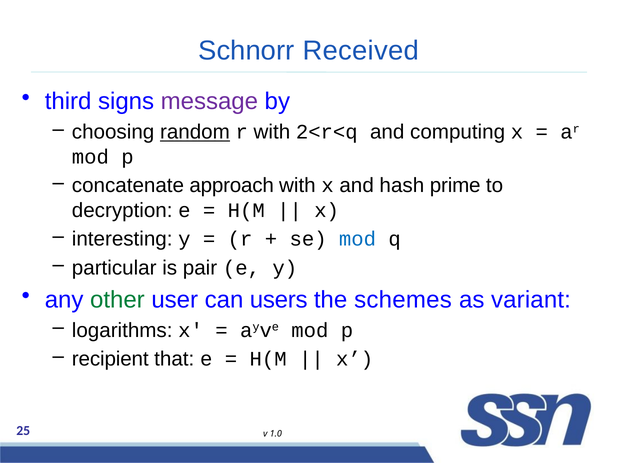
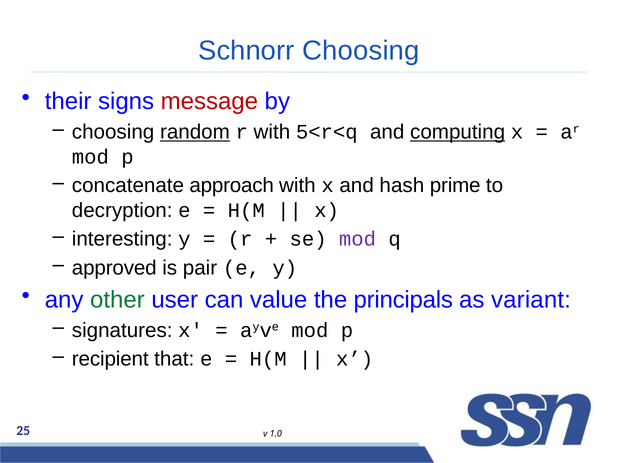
Schnorr Received: Received -> Choosing
third: third -> their
message colour: purple -> red
2<r<q: 2<r<q -> 5<r<q
computing underline: none -> present
mod at (358, 239) colour: blue -> purple
particular: particular -> approved
users: users -> value
schemes: schemes -> principals
logarithms: logarithms -> signatures
